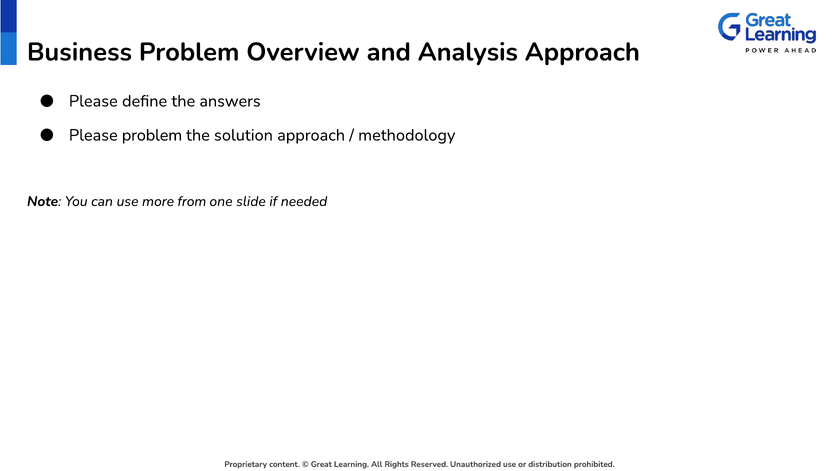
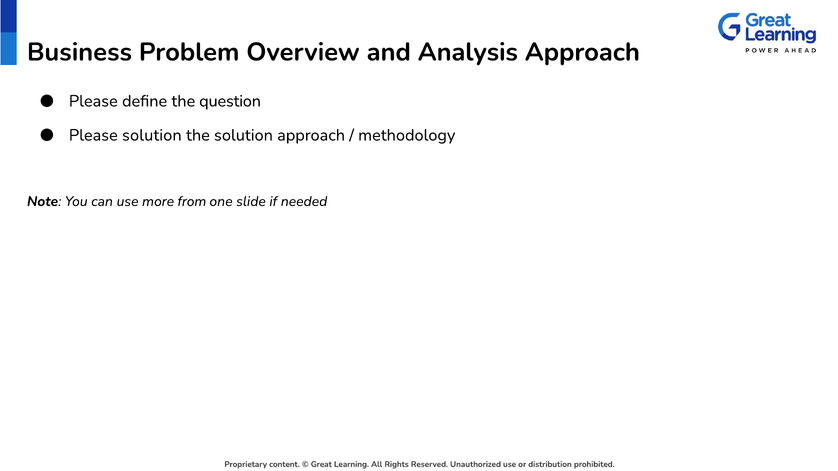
answers: answers -> question
Please problem: problem -> solution
